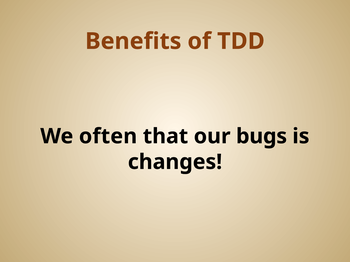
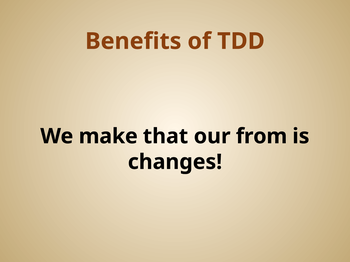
often: often -> make
bugs: bugs -> from
